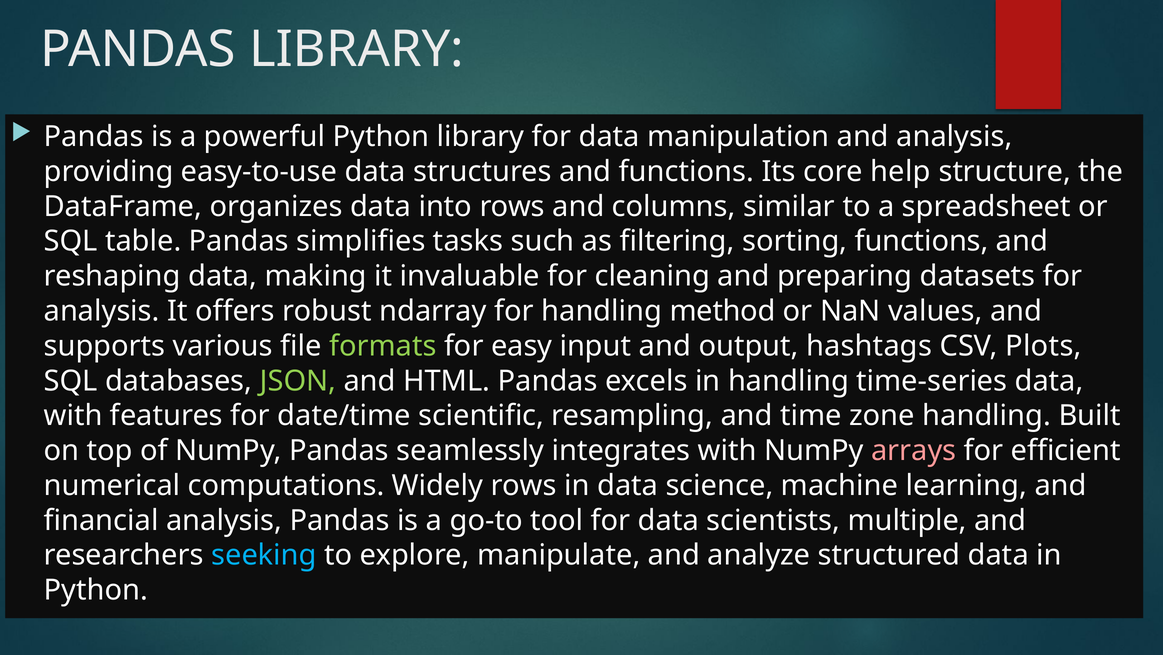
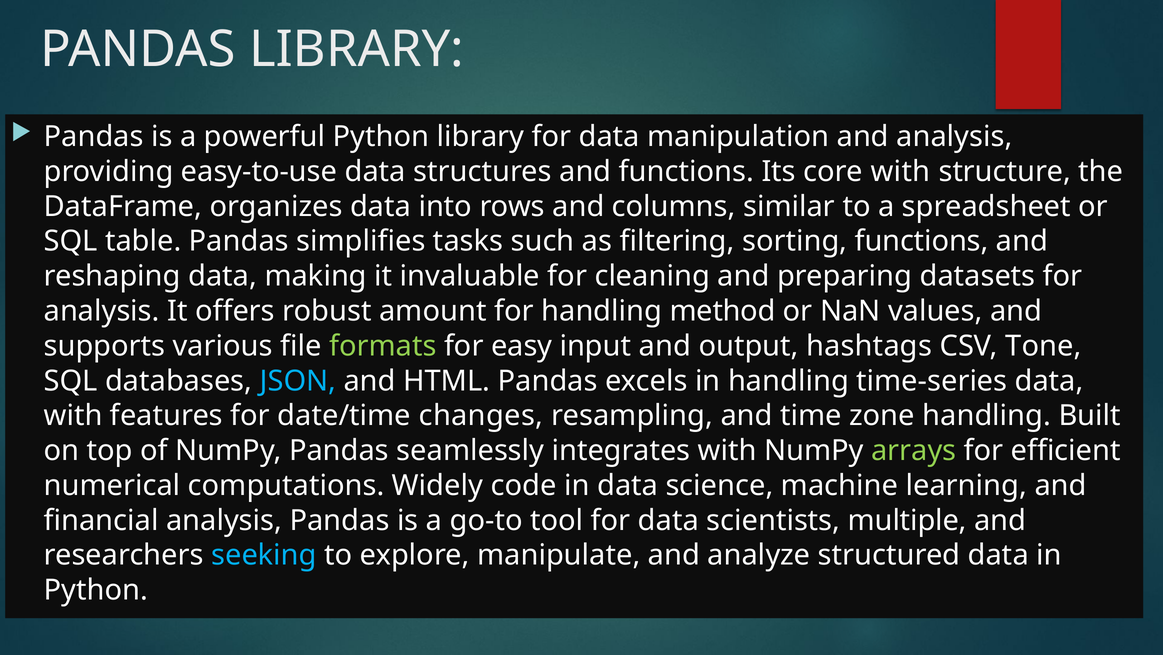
core help: help -> with
ndarray: ndarray -> amount
Plots: Plots -> Tone
JSON colour: light green -> light blue
scientific: scientific -> changes
arrays colour: pink -> light green
Widely rows: rows -> code
